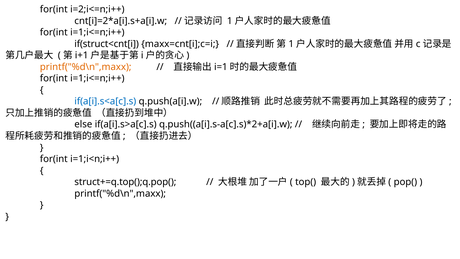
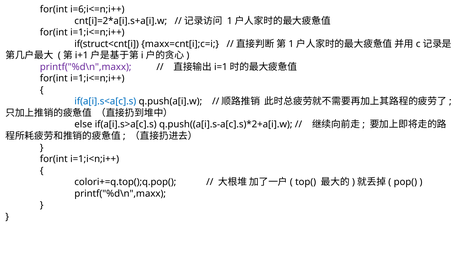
i=2;i<=n;i++: i=2;i<=n;i++ -> i=6;i<=n;i++
printf("%d\n",maxx at (86, 67) colour: orange -> purple
struct+=q.top();q.pop(: struct+=q.top();q.pop( -> colori+=q.top();q.pop(
